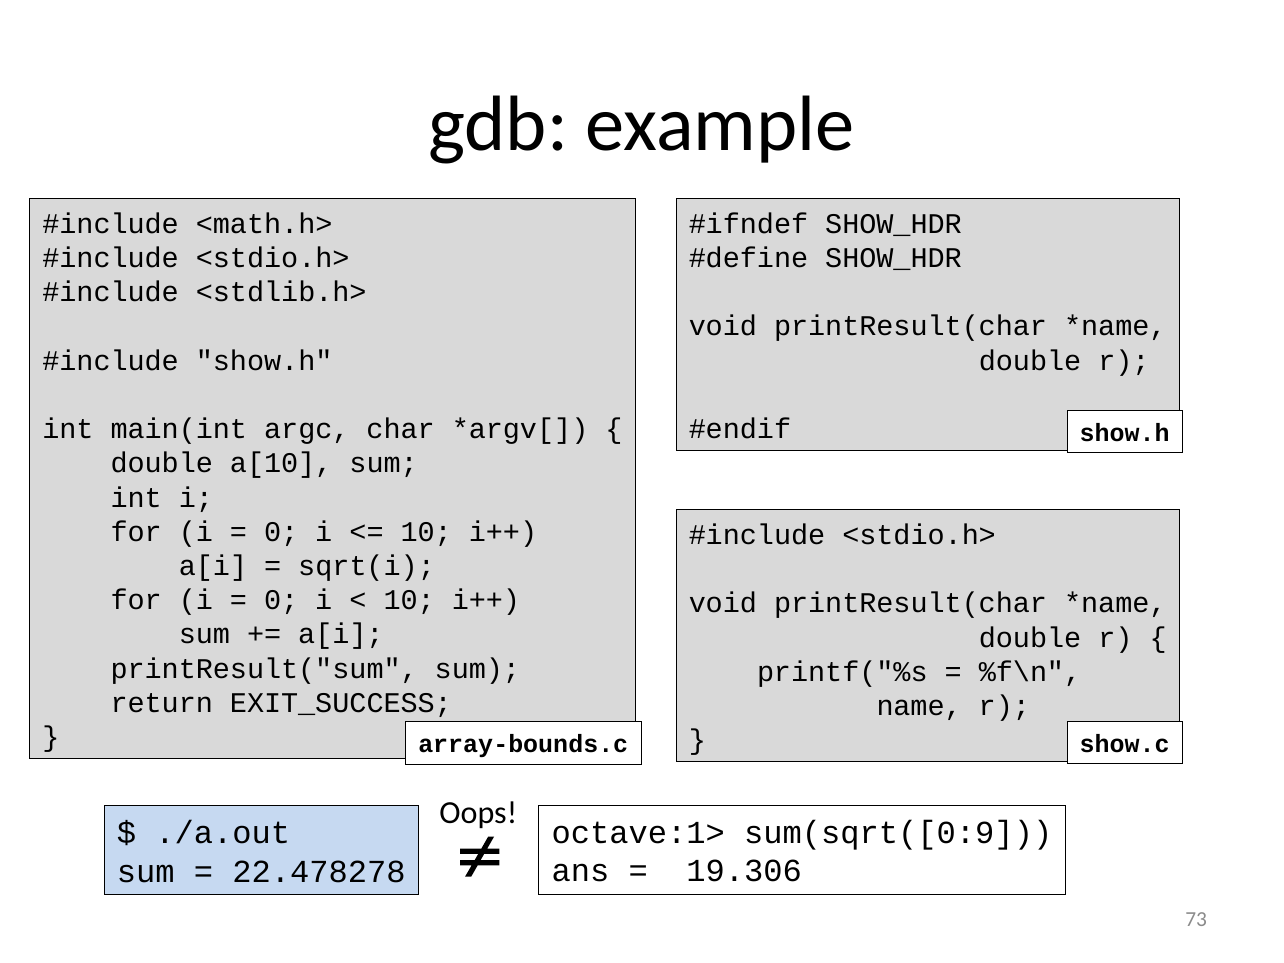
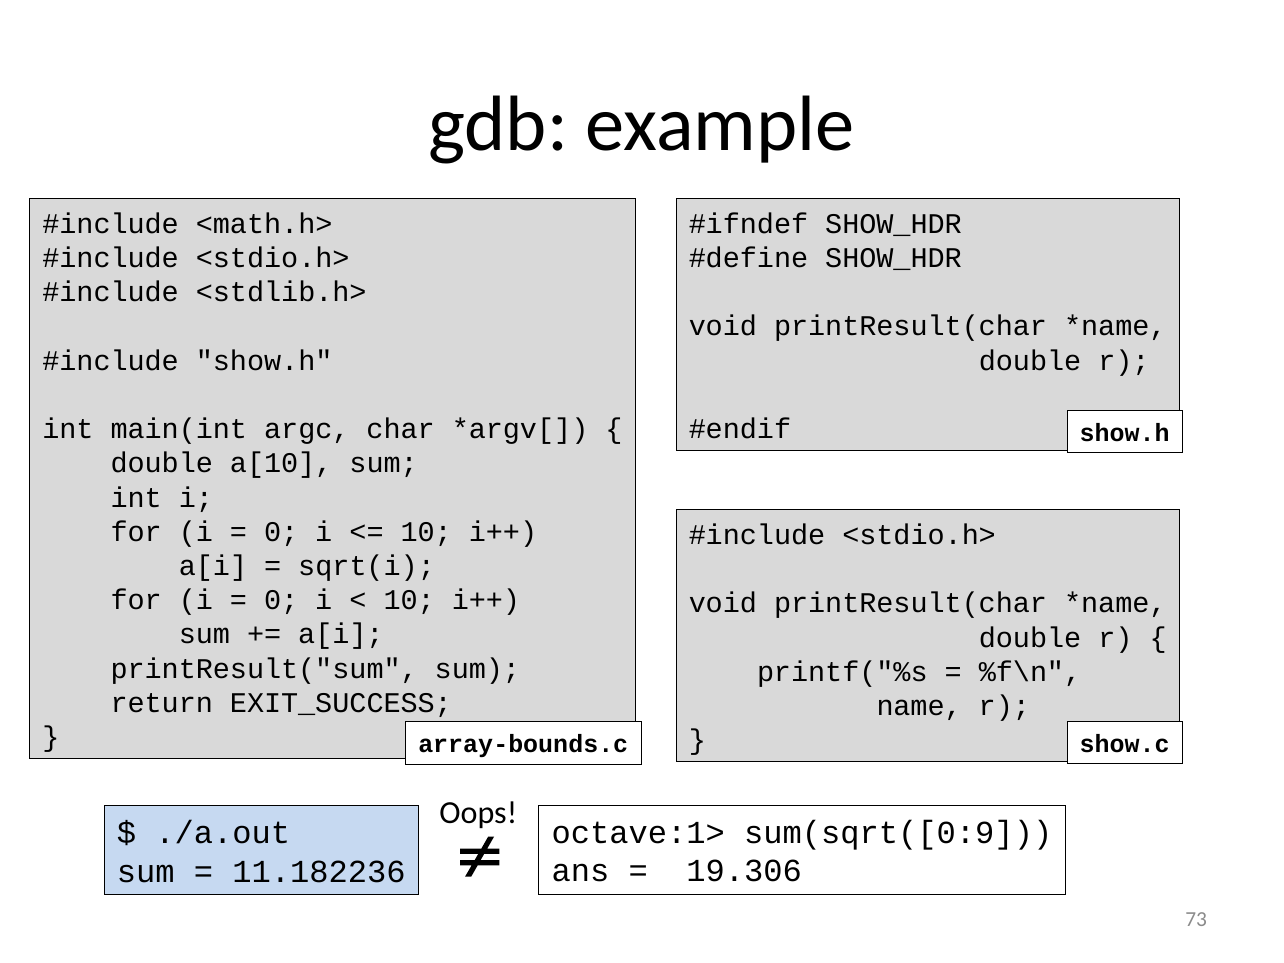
22.478278: 22.478278 -> 11.182236
